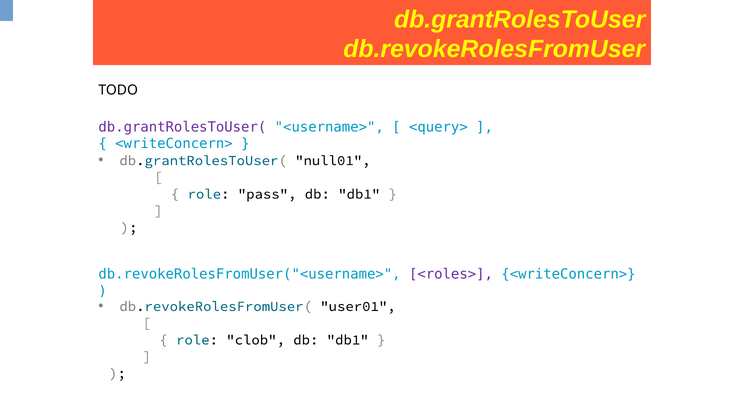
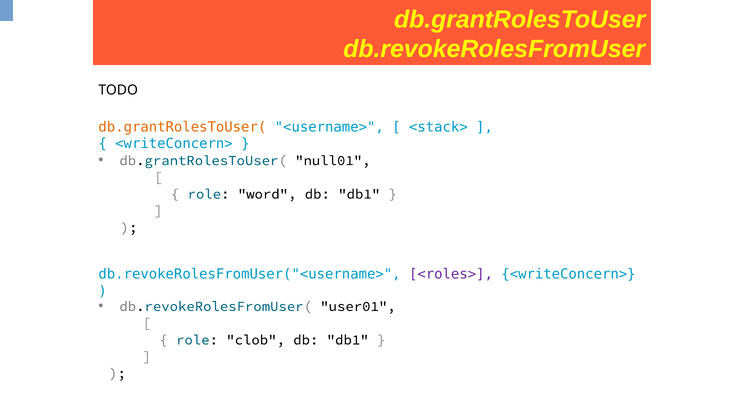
db.grantRolesToUser( at (182, 127) colour: purple -> orange
<query>: <query> -> <stack>
pass: pass -> word
